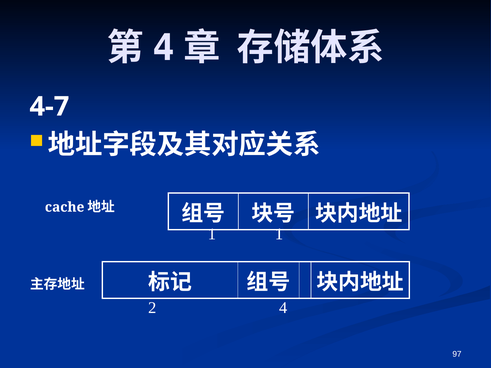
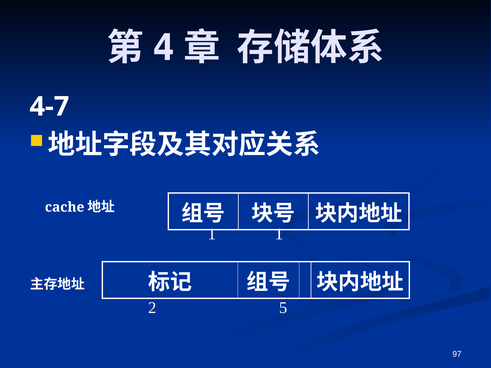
2 4: 4 -> 5
